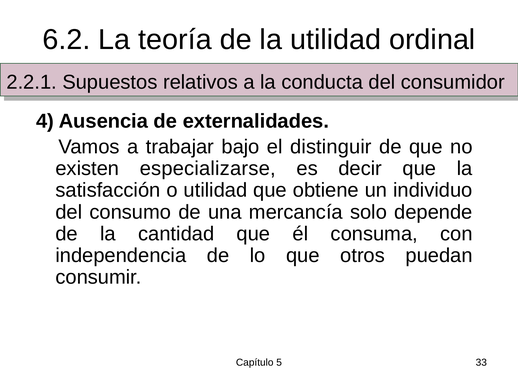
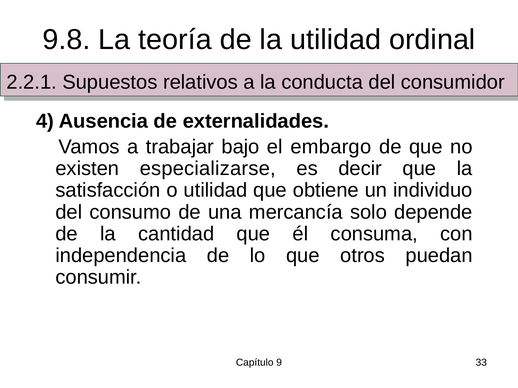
6.2: 6.2 -> 9.8
distinguir: distinguir -> embargo
5: 5 -> 9
